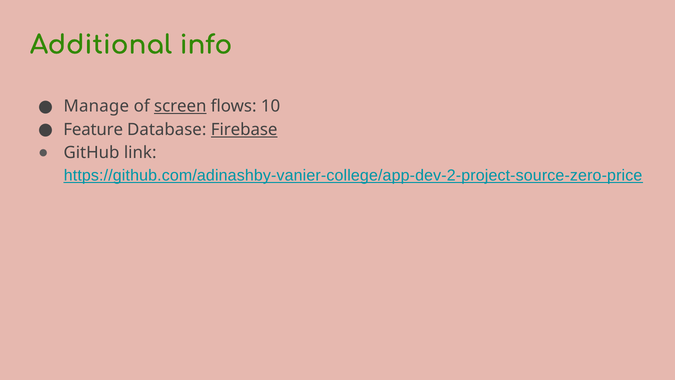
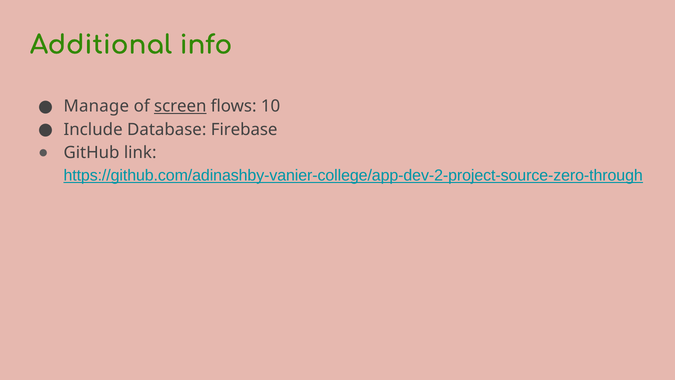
Feature: Feature -> Include
Firebase underline: present -> none
https://github.com/adinashby-vanier-college/app-dev-2-project-source-zero-price: https://github.com/adinashby-vanier-college/app-dev-2-project-source-zero-price -> https://github.com/adinashby-vanier-college/app-dev-2-project-source-zero-through
